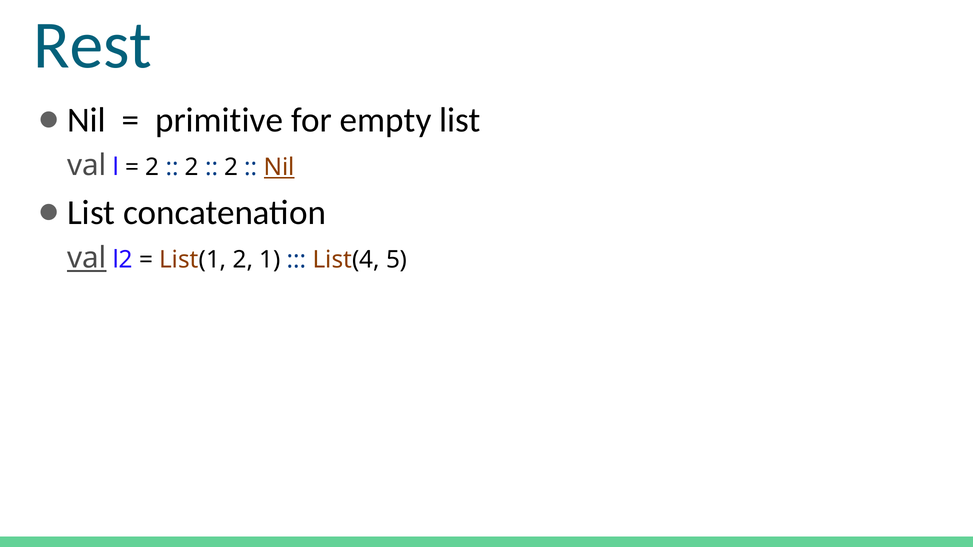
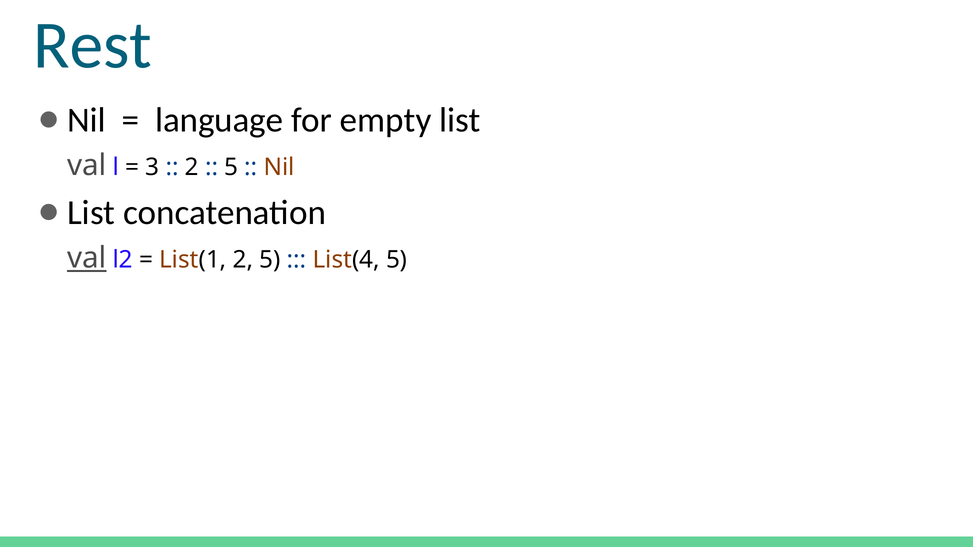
primitive: primitive -> language
2 at (152, 167): 2 -> 3
2 at (231, 167): 2 -> 5
Nil underline: present -> none
2 1: 1 -> 5
